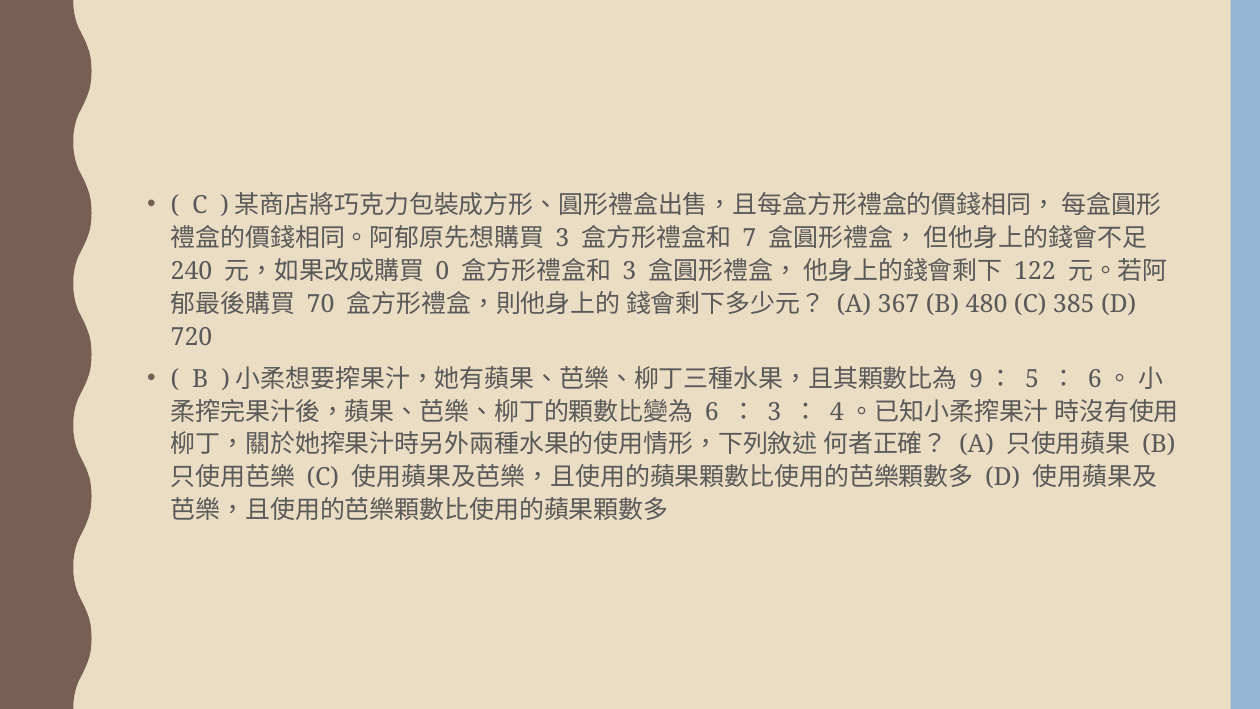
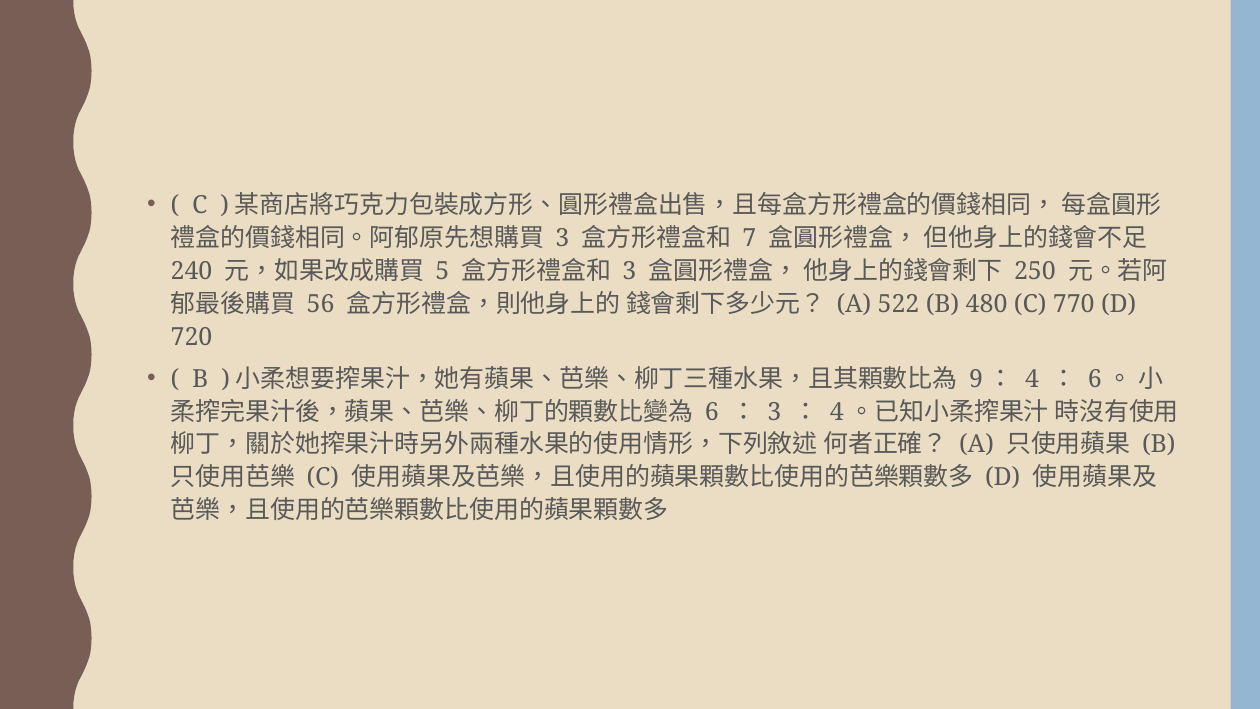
0: 0 -> 5
122: 122 -> 250
70: 70 -> 56
367: 367 -> 522
385: 385 -> 770
5: 5 -> 4
